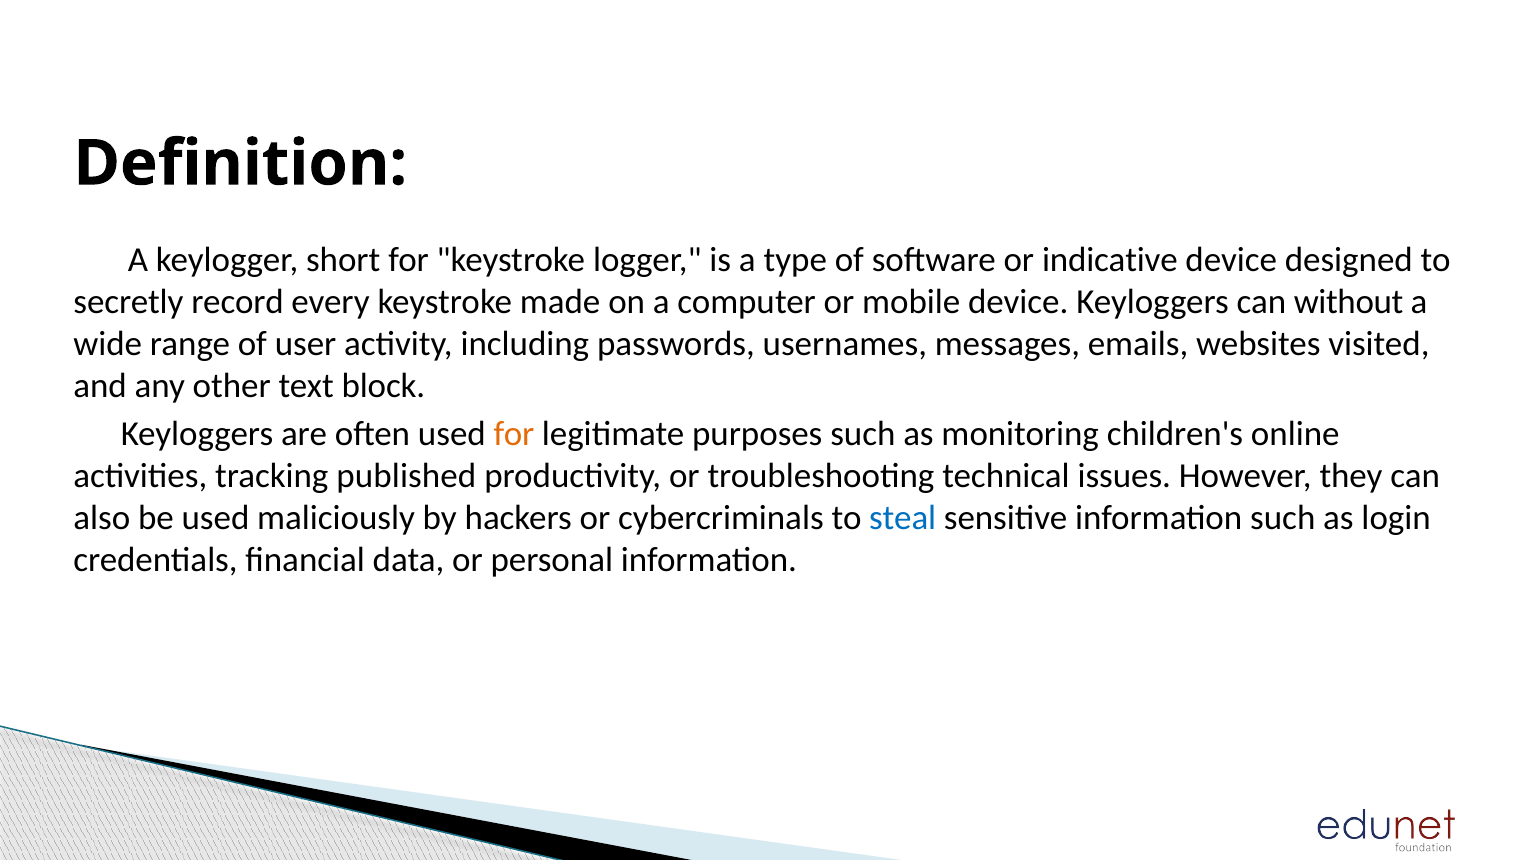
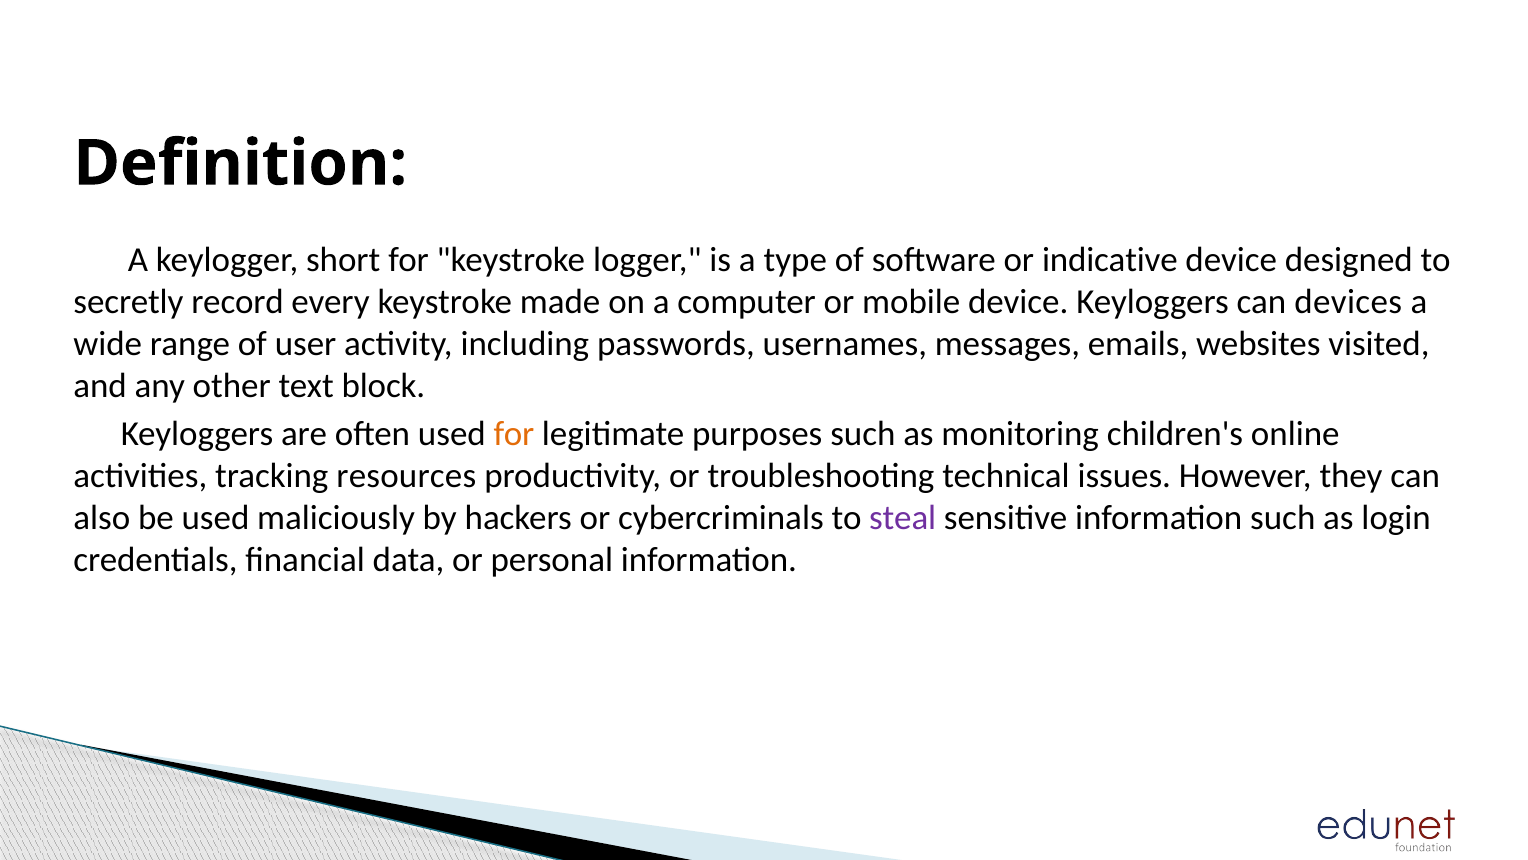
without: without -> devices
published: published -> resources
steal colour: blue -> purple
